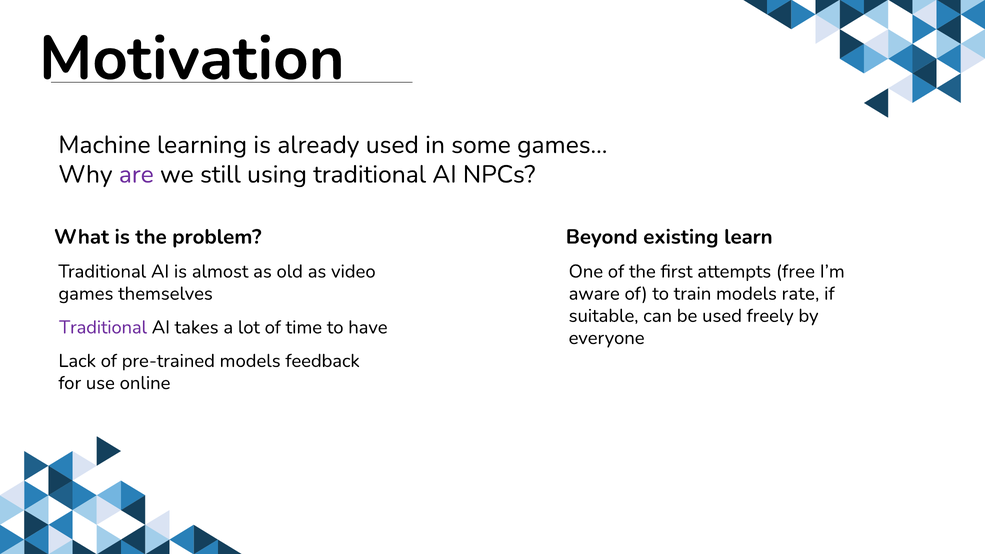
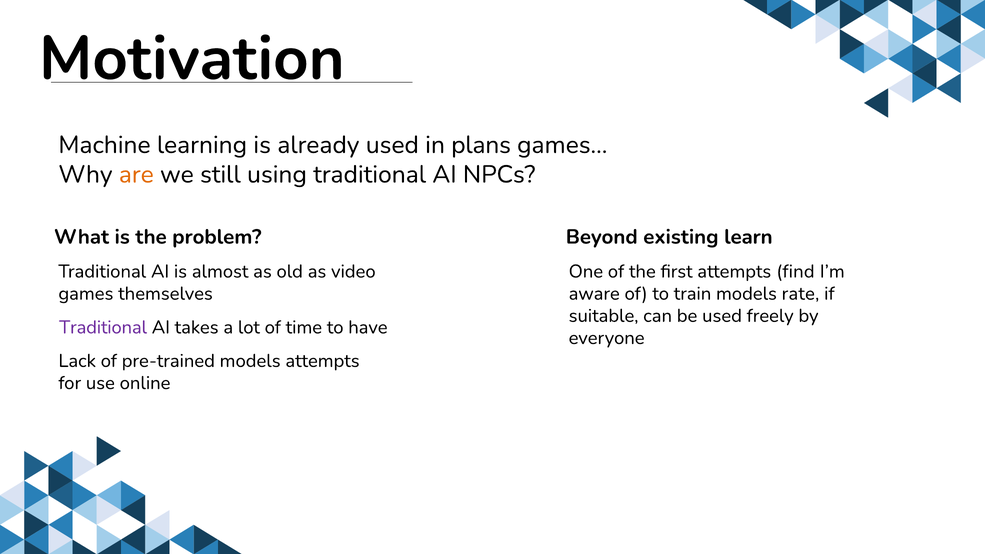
some: some -> plans
are colour: purple -> orange
free: free -> find
models feedback: feedback -> attempts
